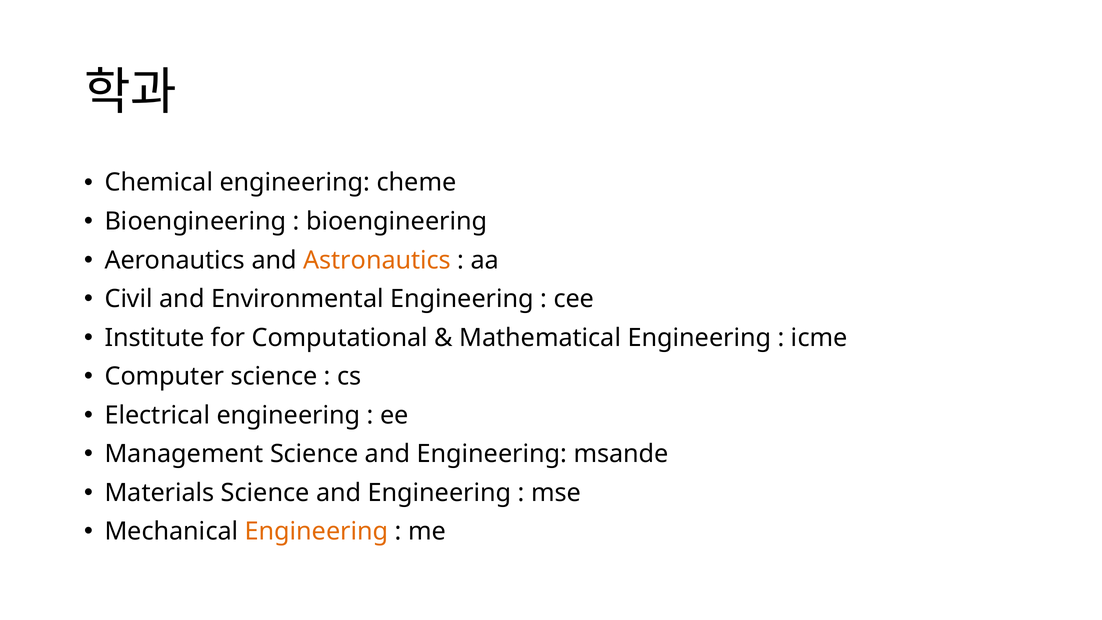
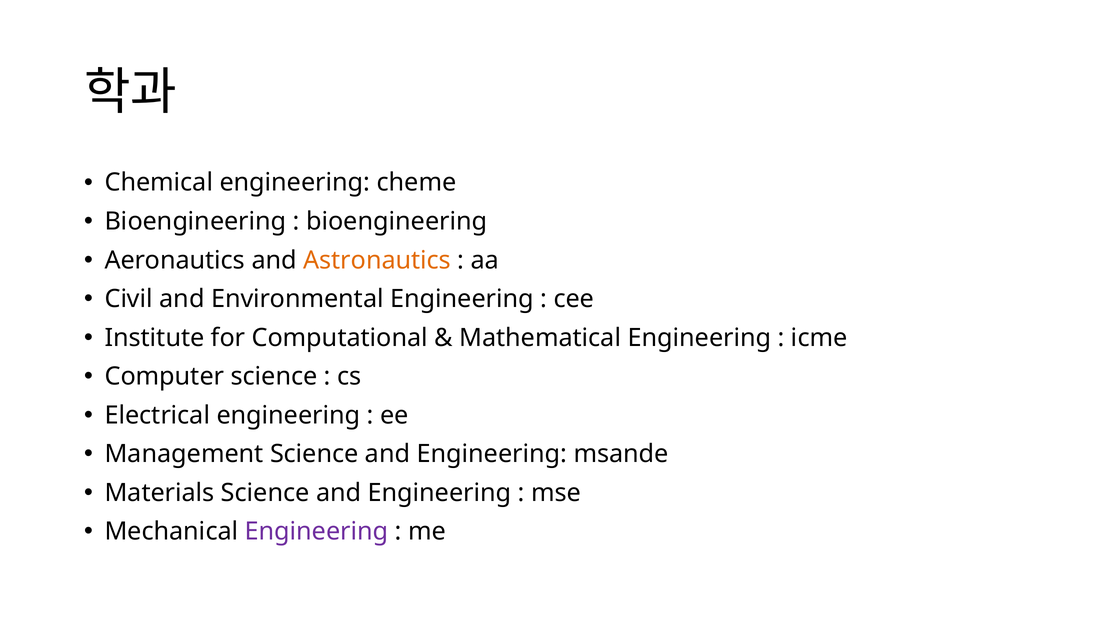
Engineering at (317, 531) colour: orange -> purple
